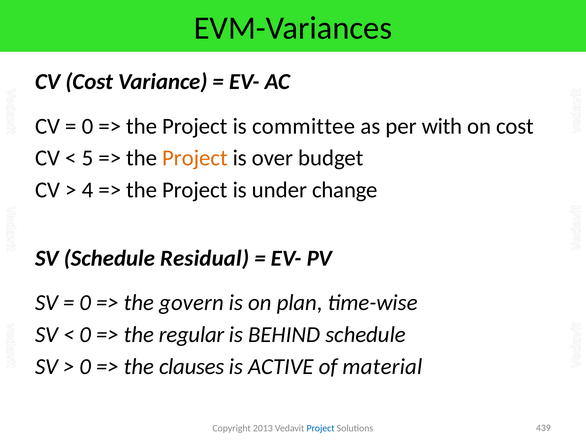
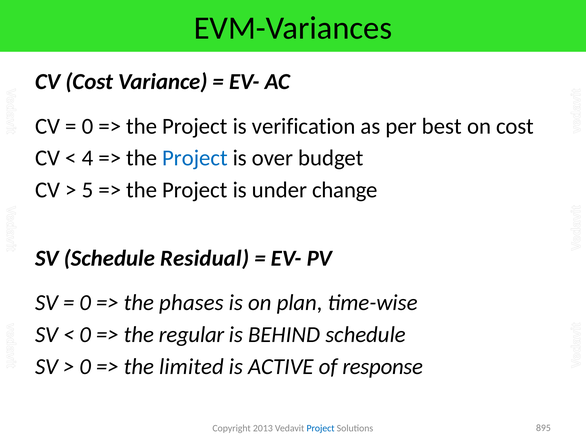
committee: committee -> verification
with: with -> best
5: 5 -> 4
Project at (195, 158) colour: orange -> blue
4: 4 -> 5
govern: govern -> phases
clauses: clauses -> limited
material: material -> response
439: 439 -> 895
